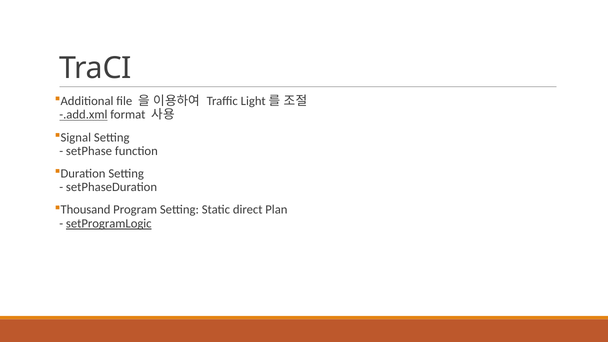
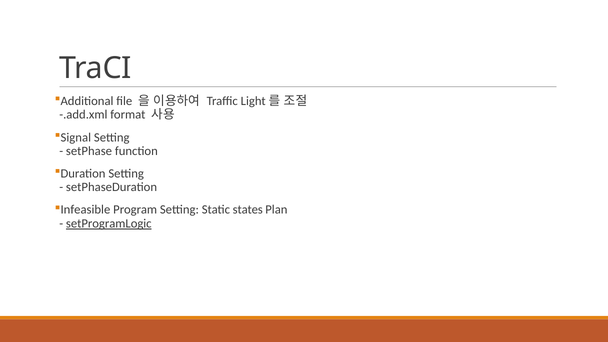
-.add.xml underline: present -> none
Thousand: Thousand -> Infeasible
direct: direct -> states
